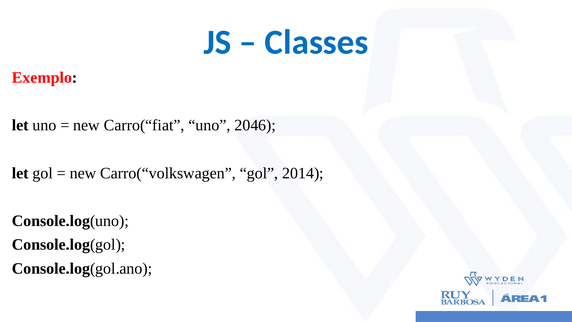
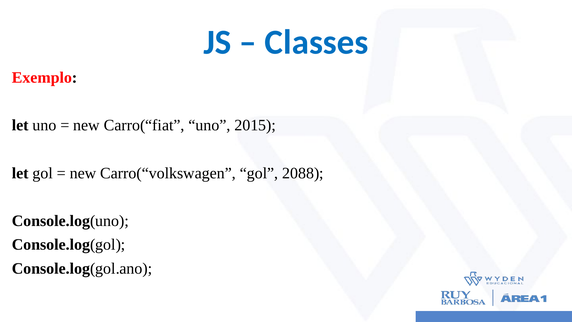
2046: 2046 -> 2015
2014: 2014 -> 2088
